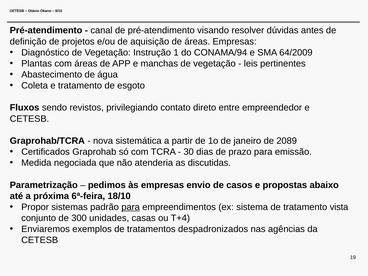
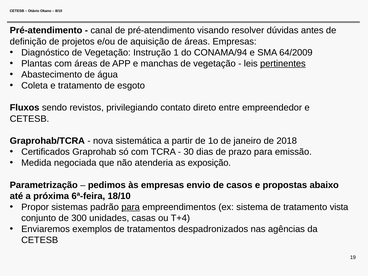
pertinentes underline: none -> present
2089: 2089 -> 2018
discutidas: discutidas -> exposição
